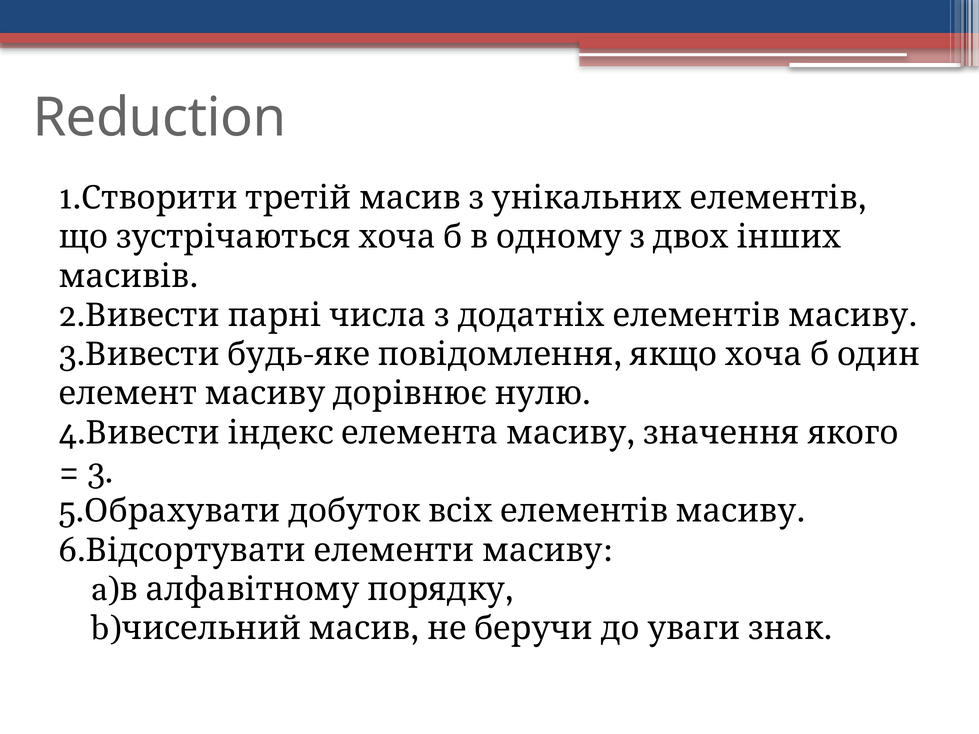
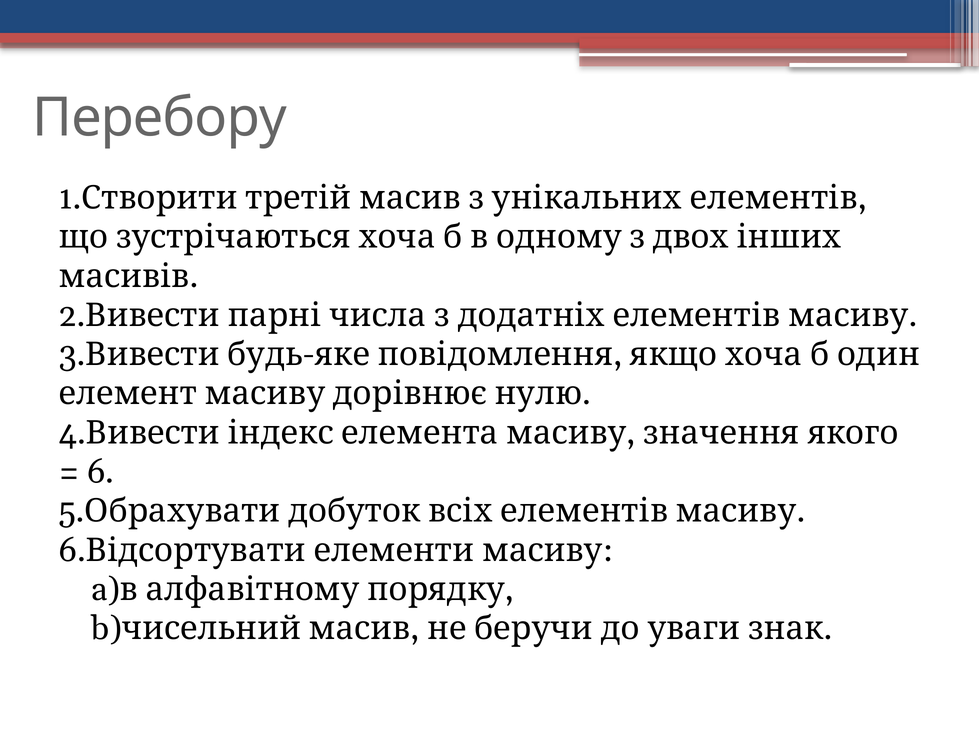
Reduction: Reduction -> Перебору
3 at (101, 472): 3 -> 6
